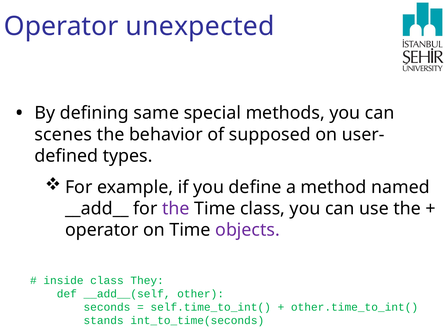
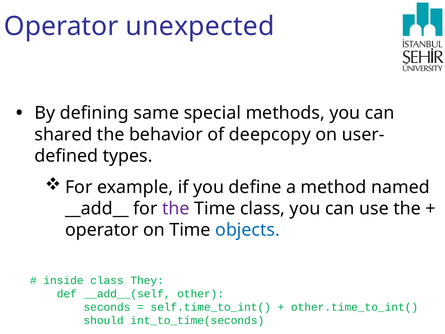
scenes: scenes -> shared
supposed: supposed -> deepcopy
objects colour: purple -> blue
stands: stands -> should
